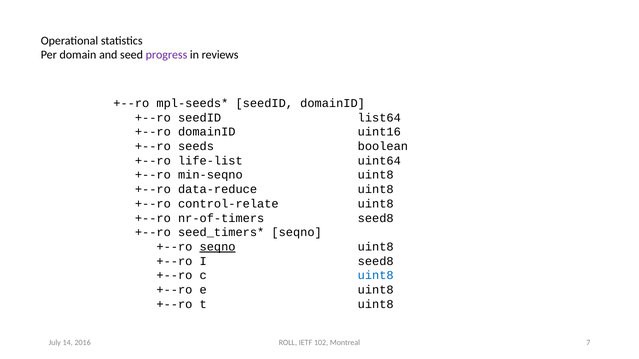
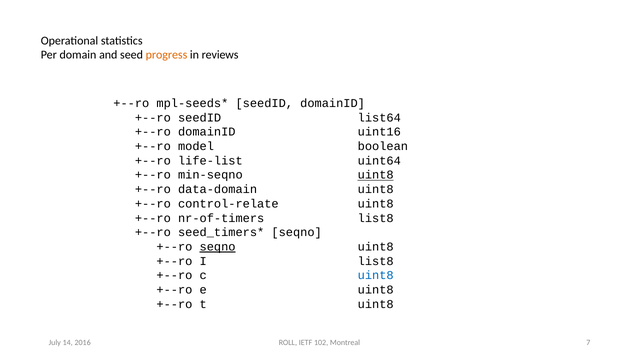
progress colour: purple -> orange
seeds: seeds -> model
uint8 at (376, 175) underline: none -> present
data-reduce: data-reduce -> data-domain
nr-of-timers seed8: seed8 -> list8
I seed8: seed8 -> list8
